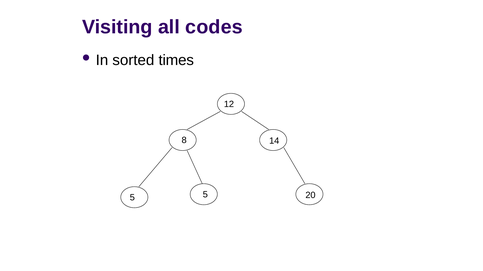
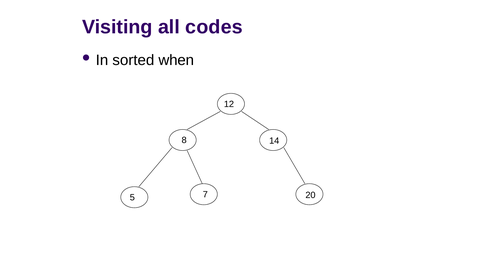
times: times -> when
5 5: 5 -> 7
